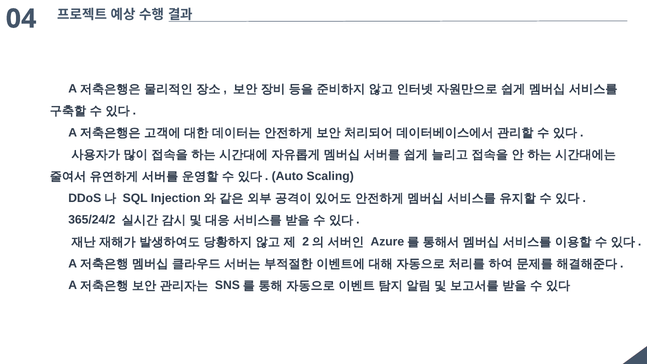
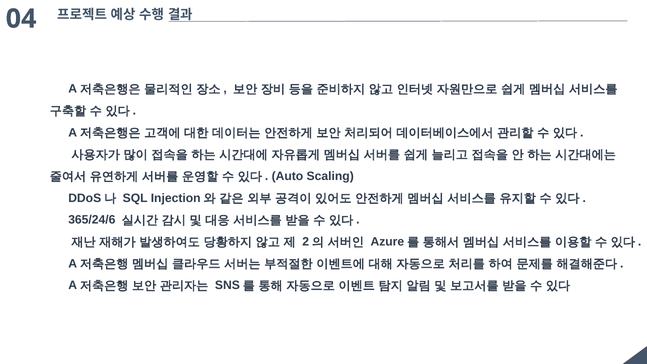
365/24/2: 365/24/2 -> 365/24/6
